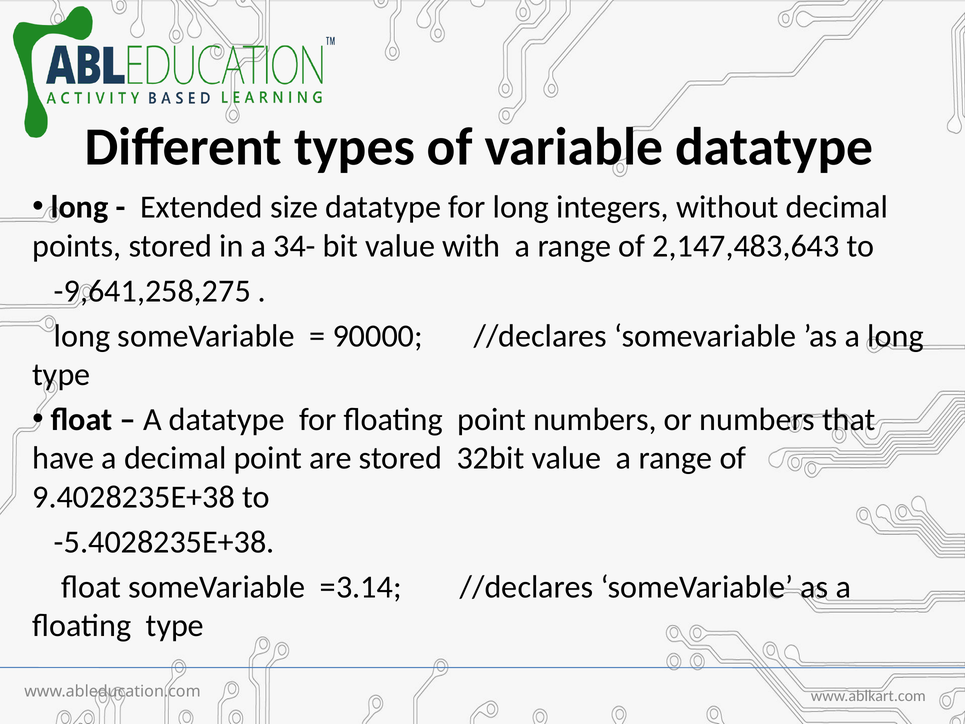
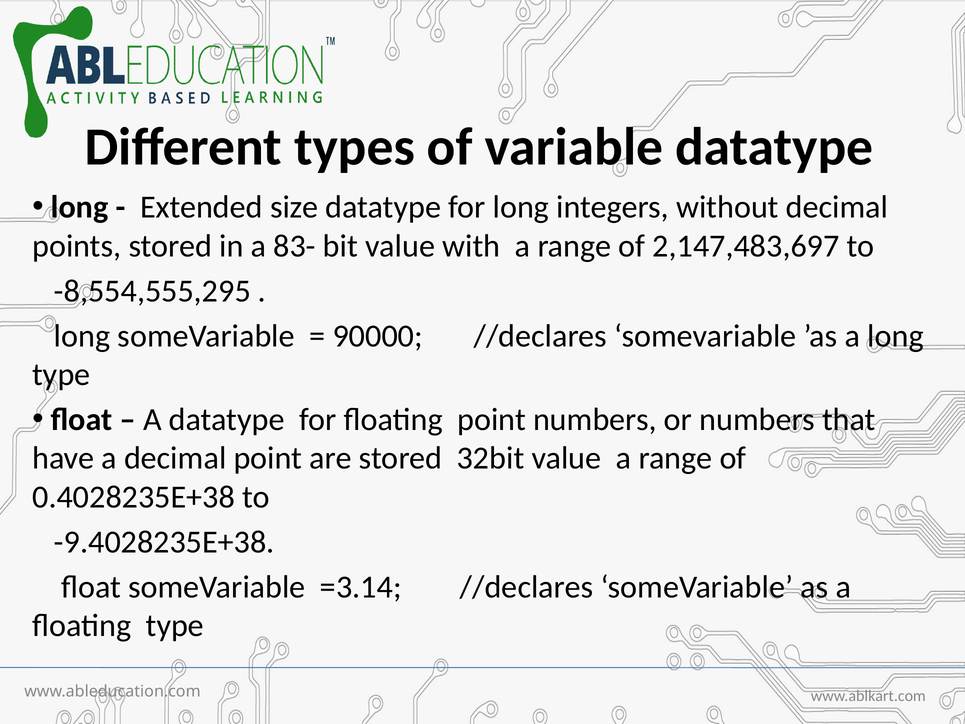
34-: 34- -> 83-
2,147,483,643: 2,147,483,643 -> 2,147,483,697
-9,641,258,275: -9,641,258,275 -> -8,554,555,295
9.4028235E+38: 9.4028235E+38 -> 0.4028235E+38
-5.4028235E+38: -5.4028235E+38 -> -9.4028235E+38
